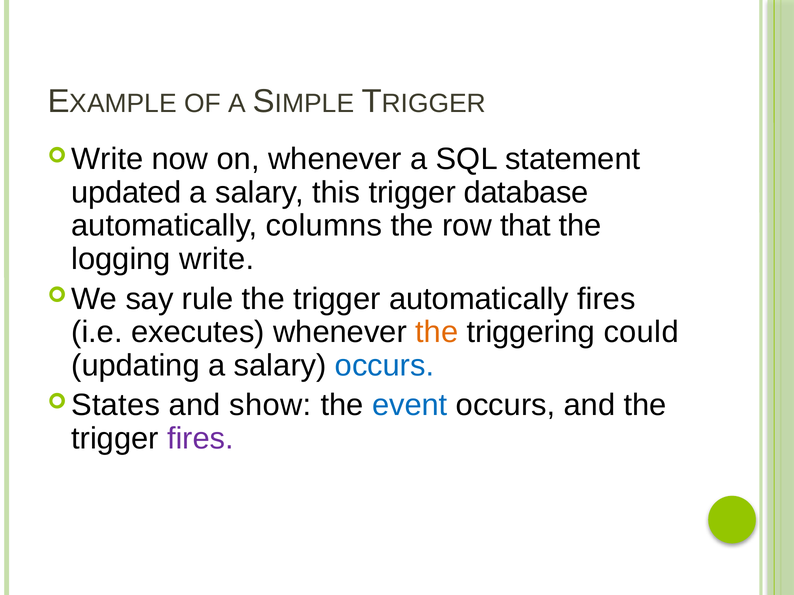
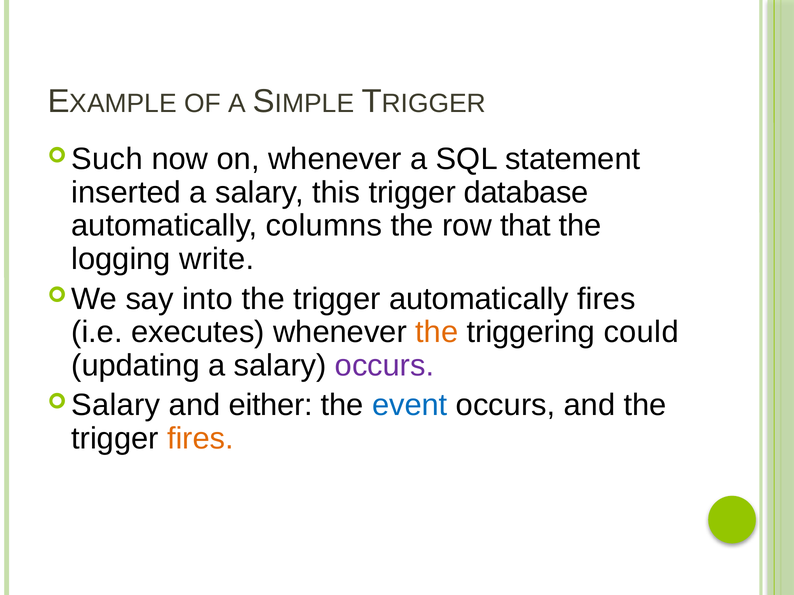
Write at (107, 159): Write -> Such
updated: updated -> inserted
rule: rule -> into
occurs at (385, 366) colour: blue -> purple
States at (116, 406): States -> Salary
show: show -> either
fires at (201, 439) colour: purple -> orange
